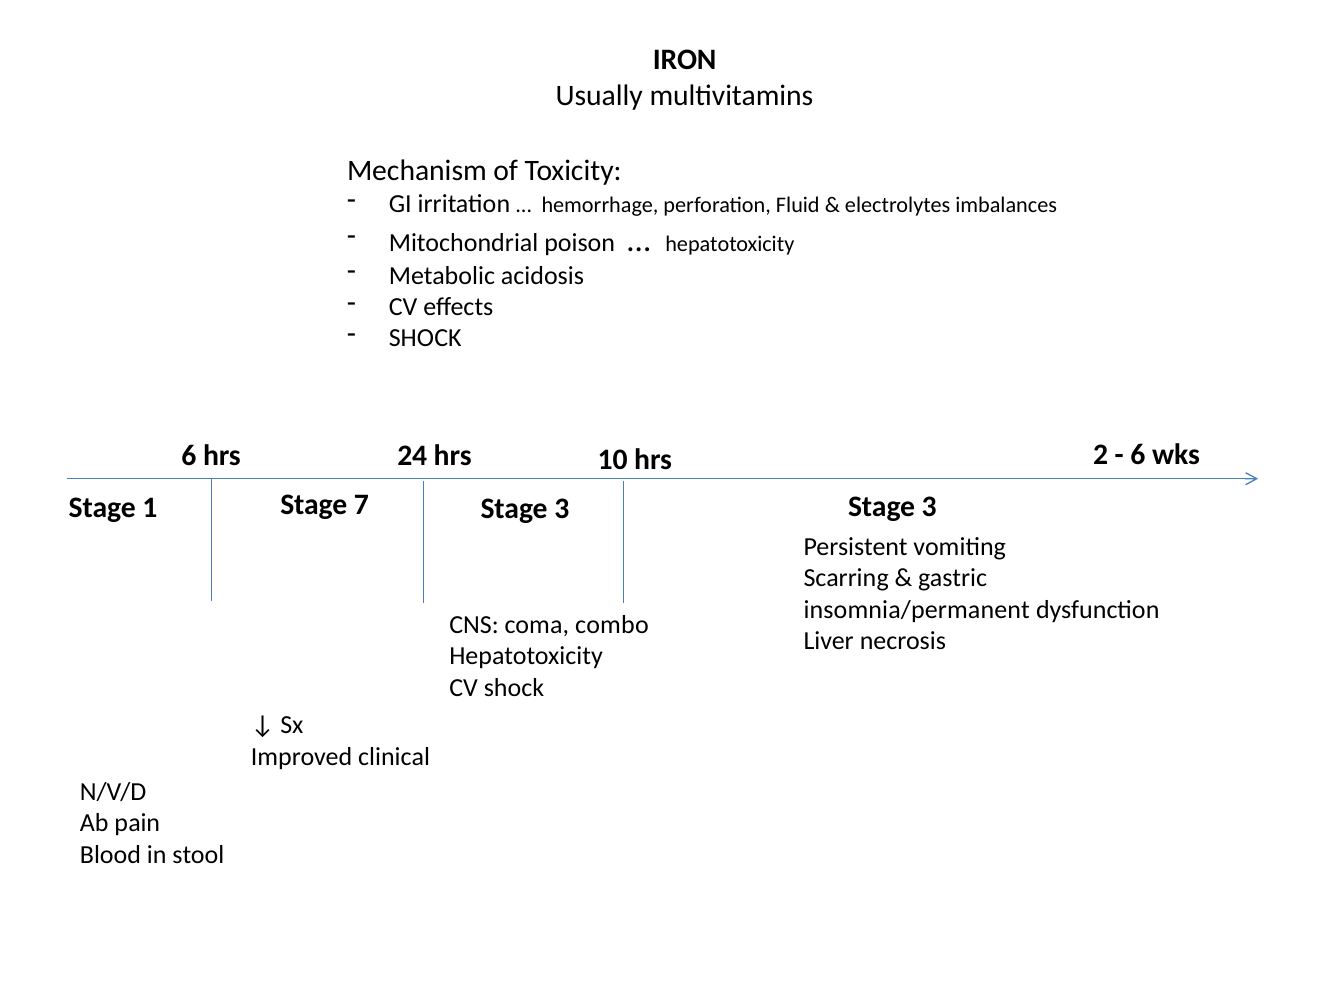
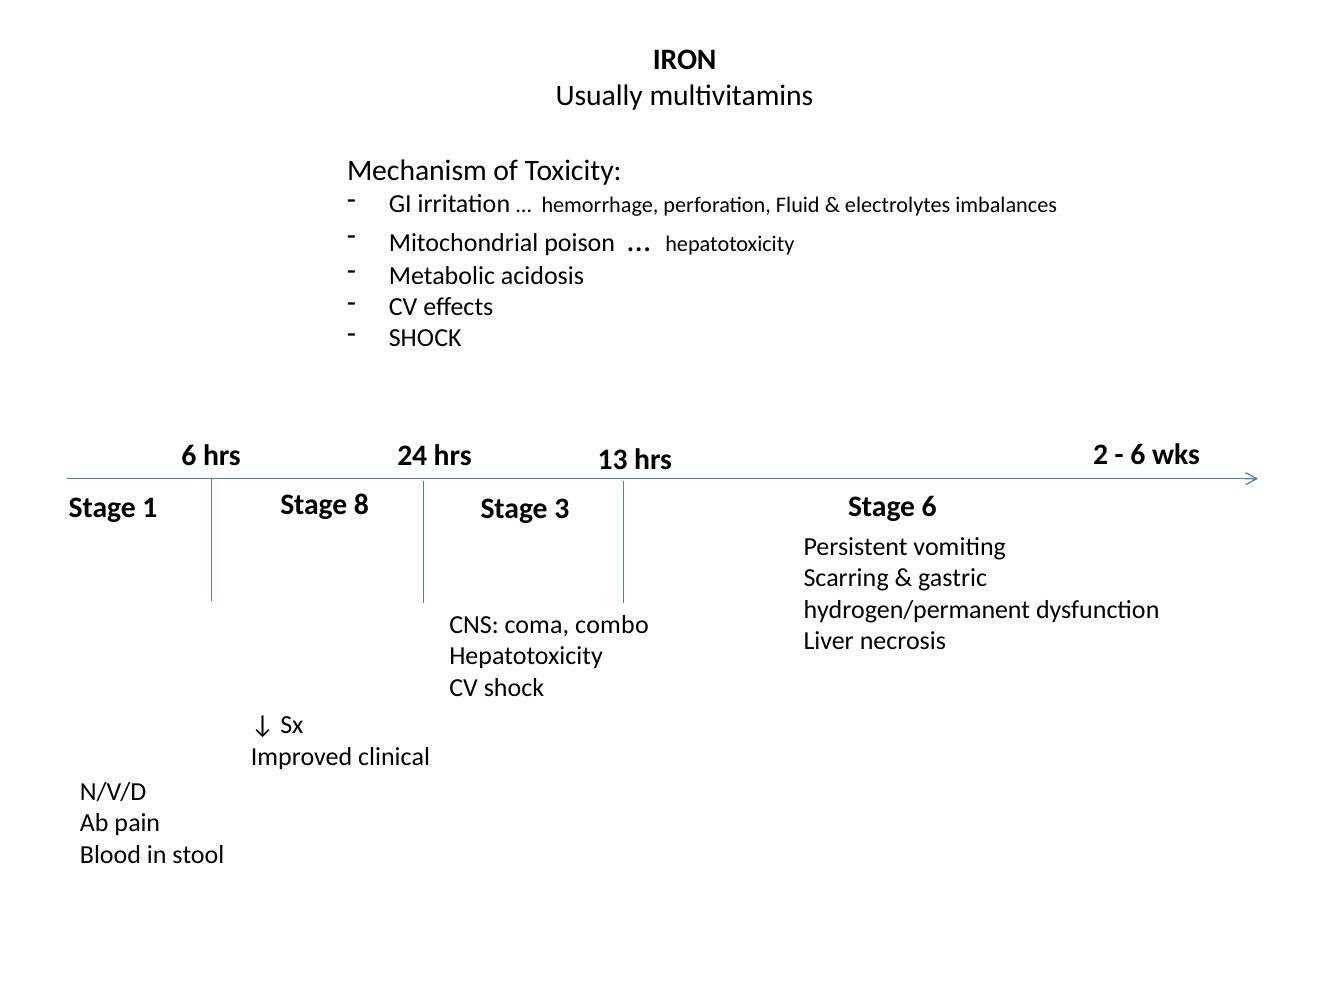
10: 10 -> 13
7: 7 -> 8
3 at (929, 507): 3 -> 6
insomnia/permanent: insomnia/permanent -> hydrogen/permanent
